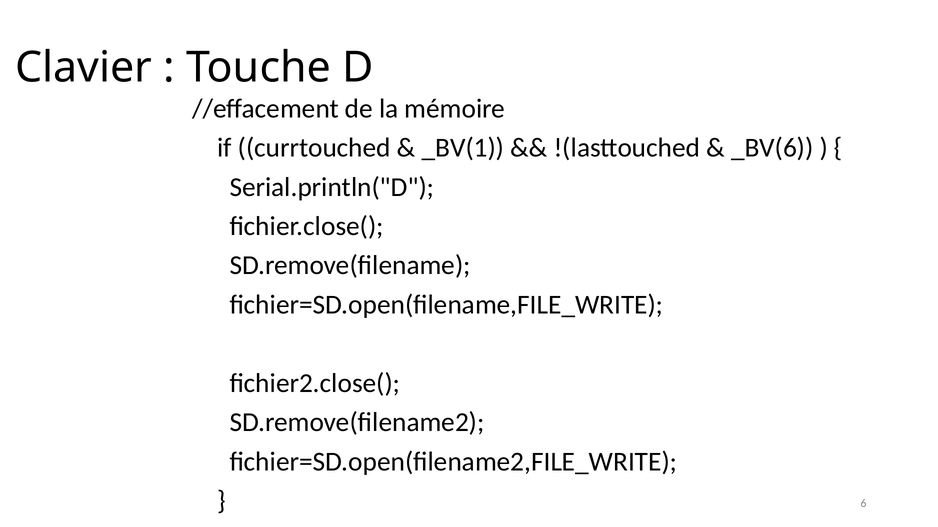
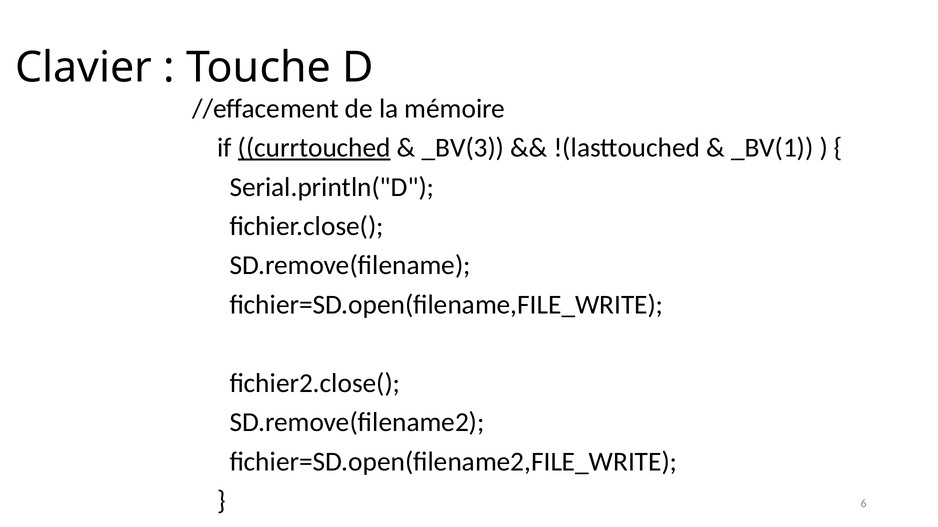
currtouched underline: none -> present
_BV(1: _BV(1 -> _BV(3
_BV(6: _BV(6 -> _BV(1
